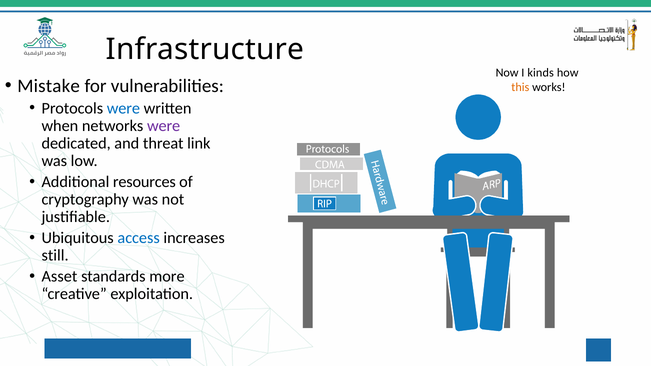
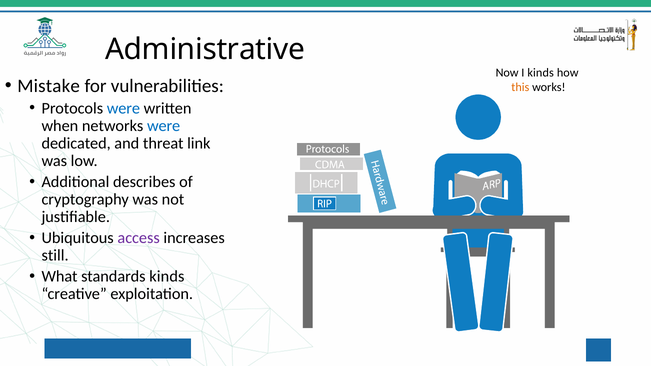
Infrastructure: Infrastructure -> Administrative
were at (164, 126) colour: purple -> blue
resources: resources -> describes
access colour: blue -> purple
Asset: Asset -> What
standards more: more -> kinds
